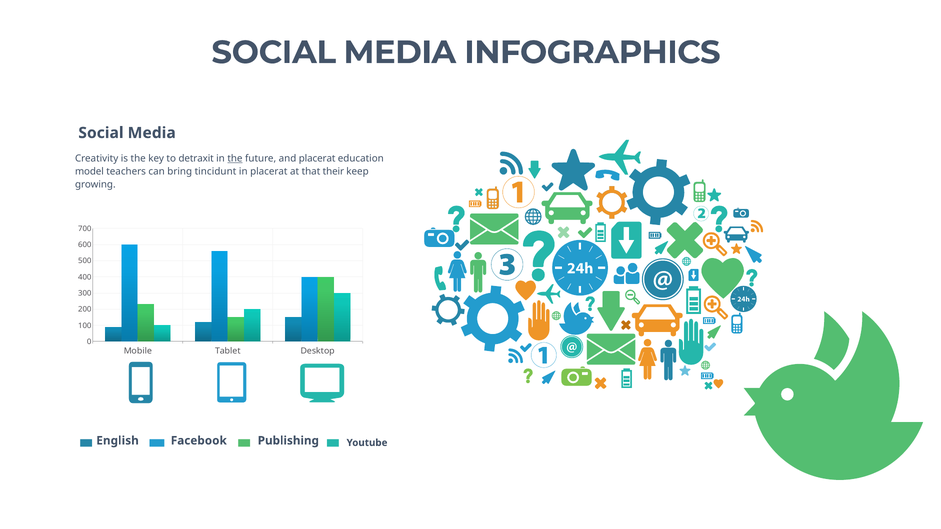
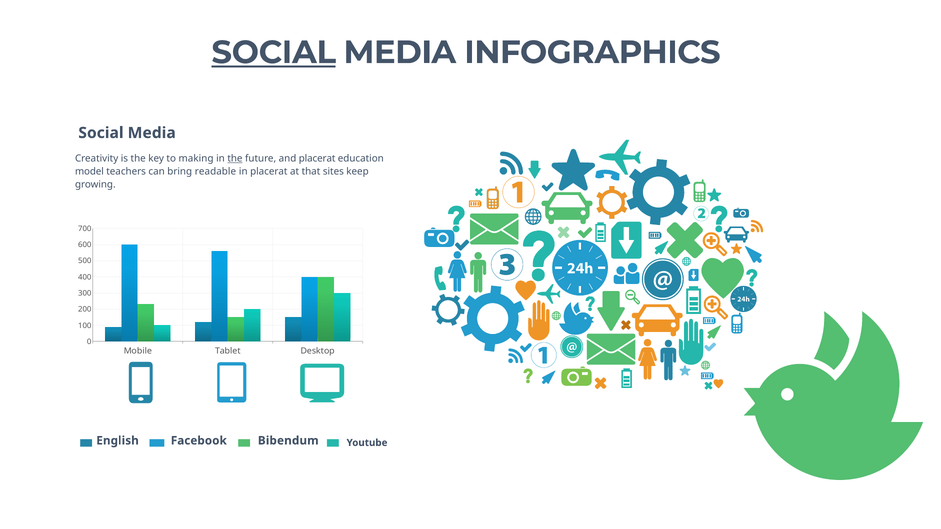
SOCIAL at (274, 52) underline: none -> present
detraxit: detraxit -> making
tincidunt: tincidunt -> readable
their: their -> sites
Publishing: Publishing -> Bibendum
